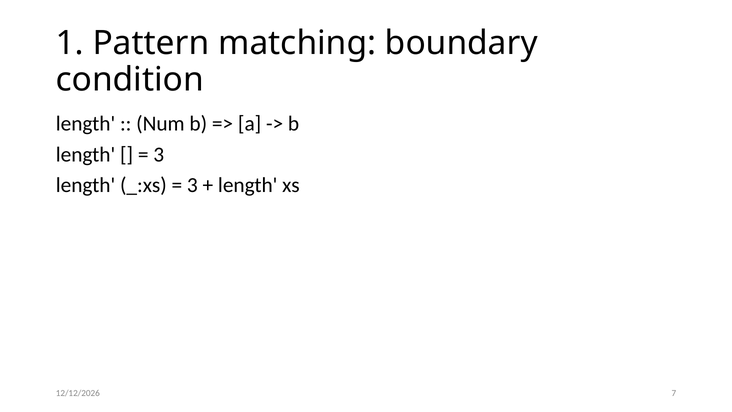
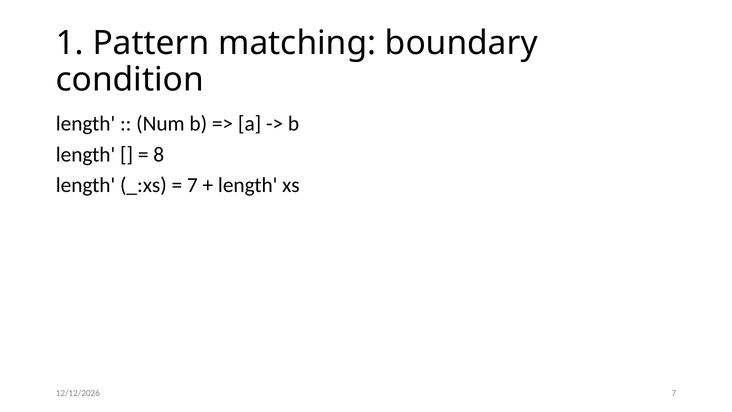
3 at (159, 154): 3 -> 8
3 at (192, 185): 3 -> 7
